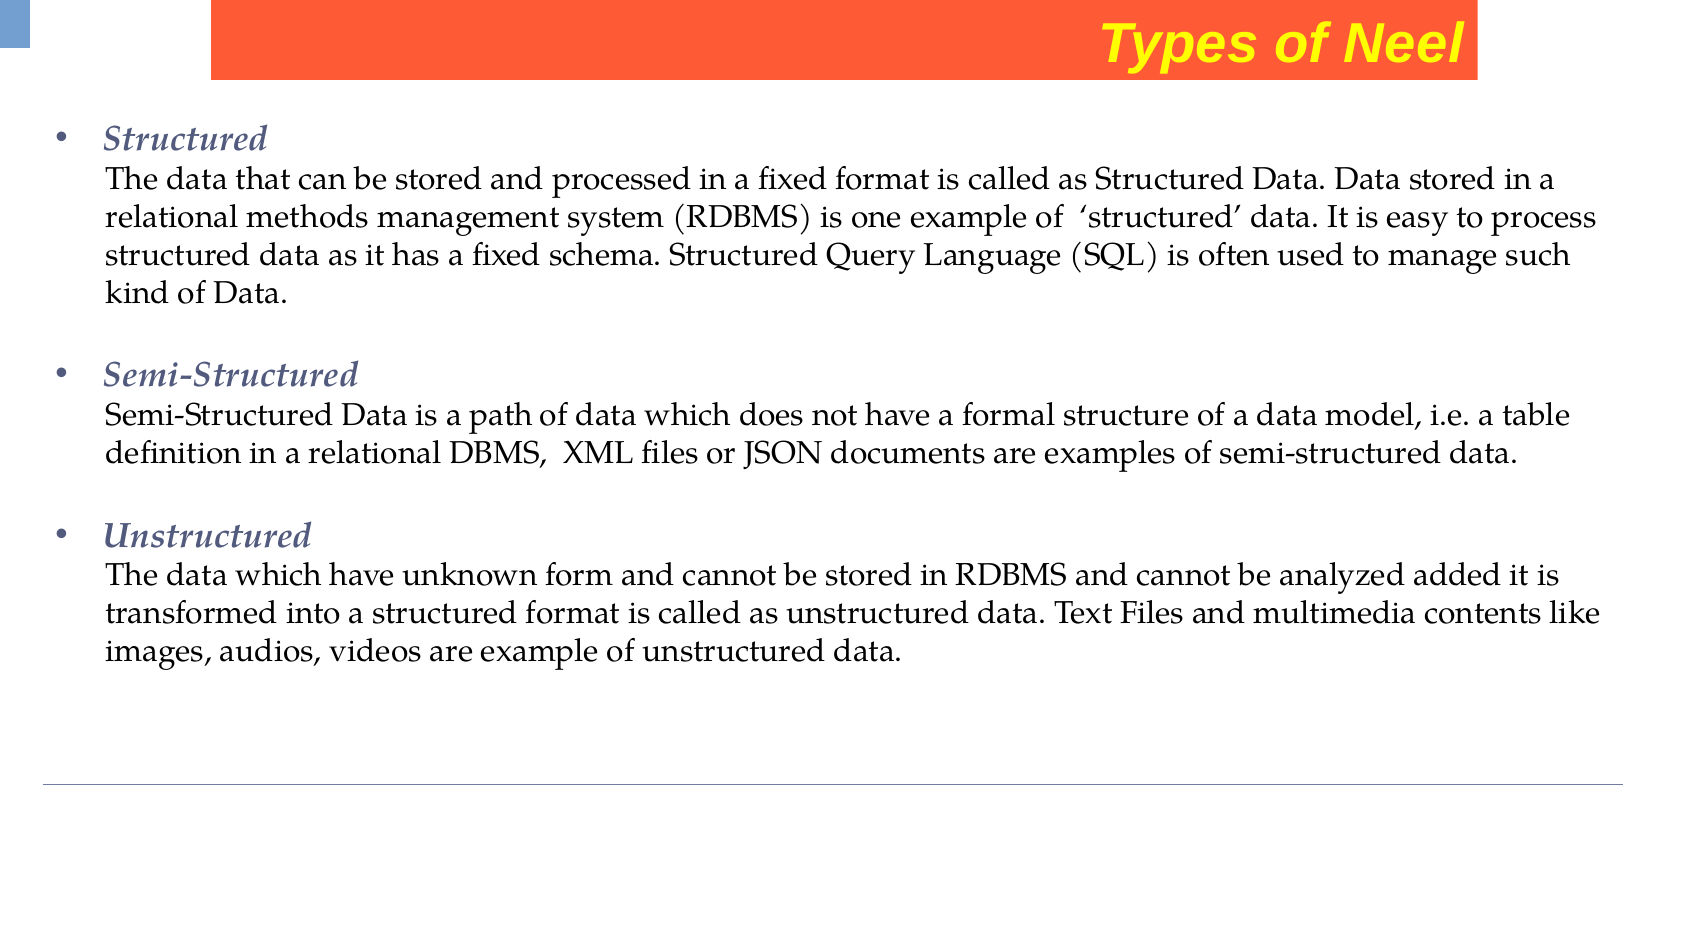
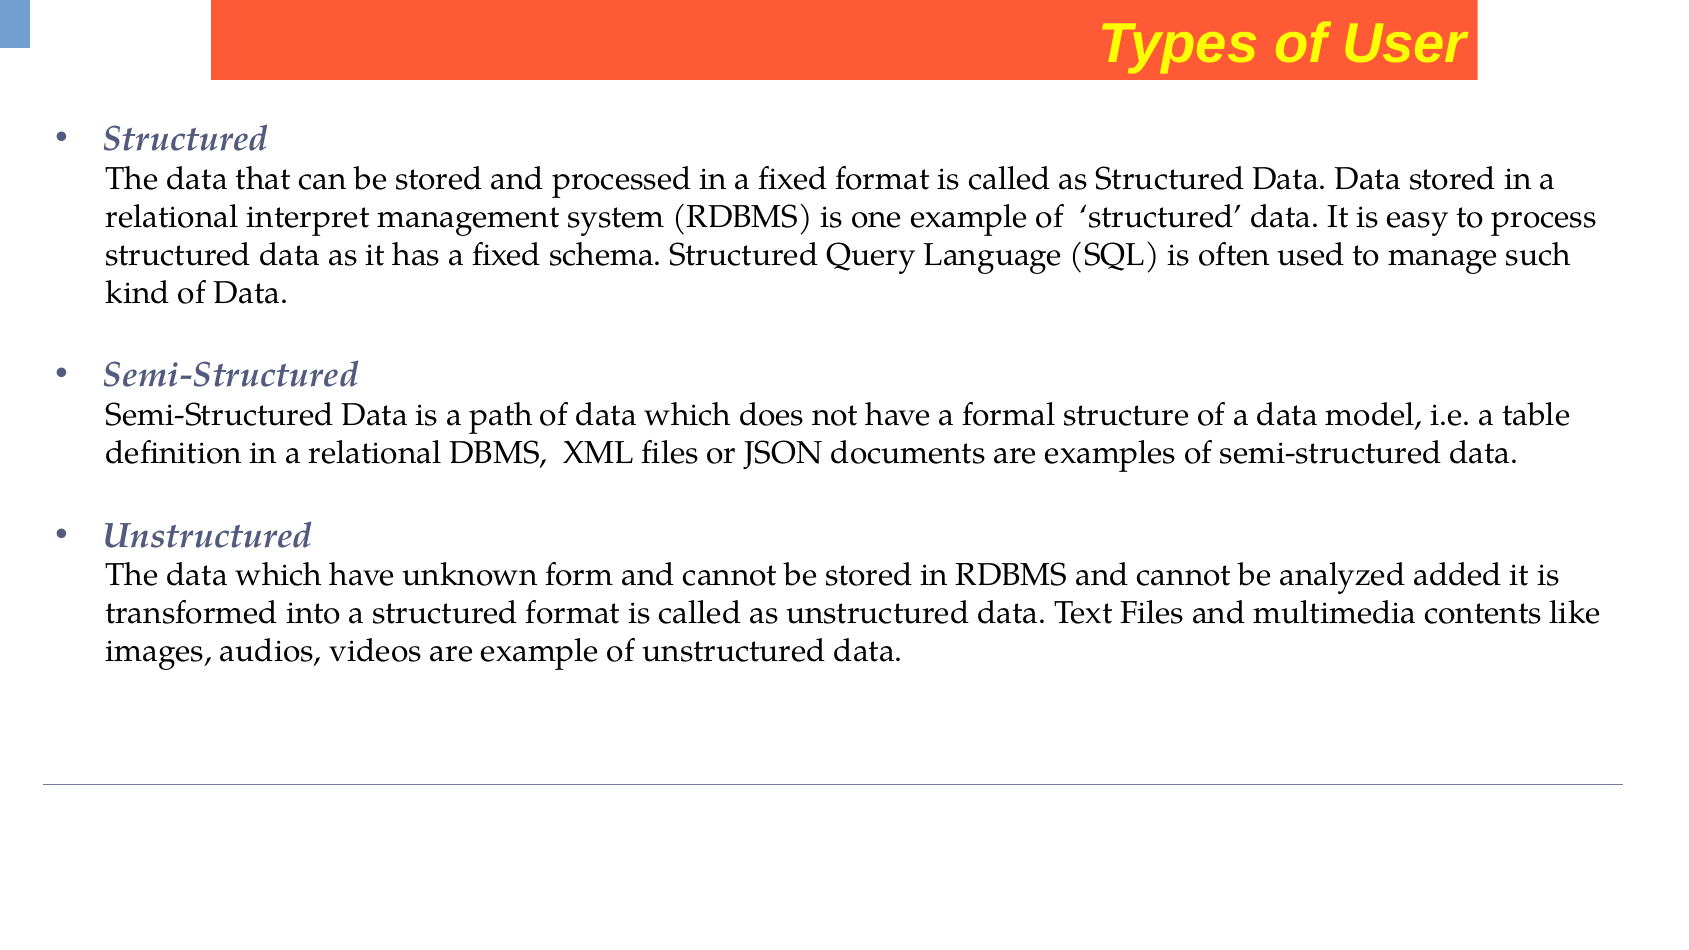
Neel: Neel -> User
methods: methods -> interpret
